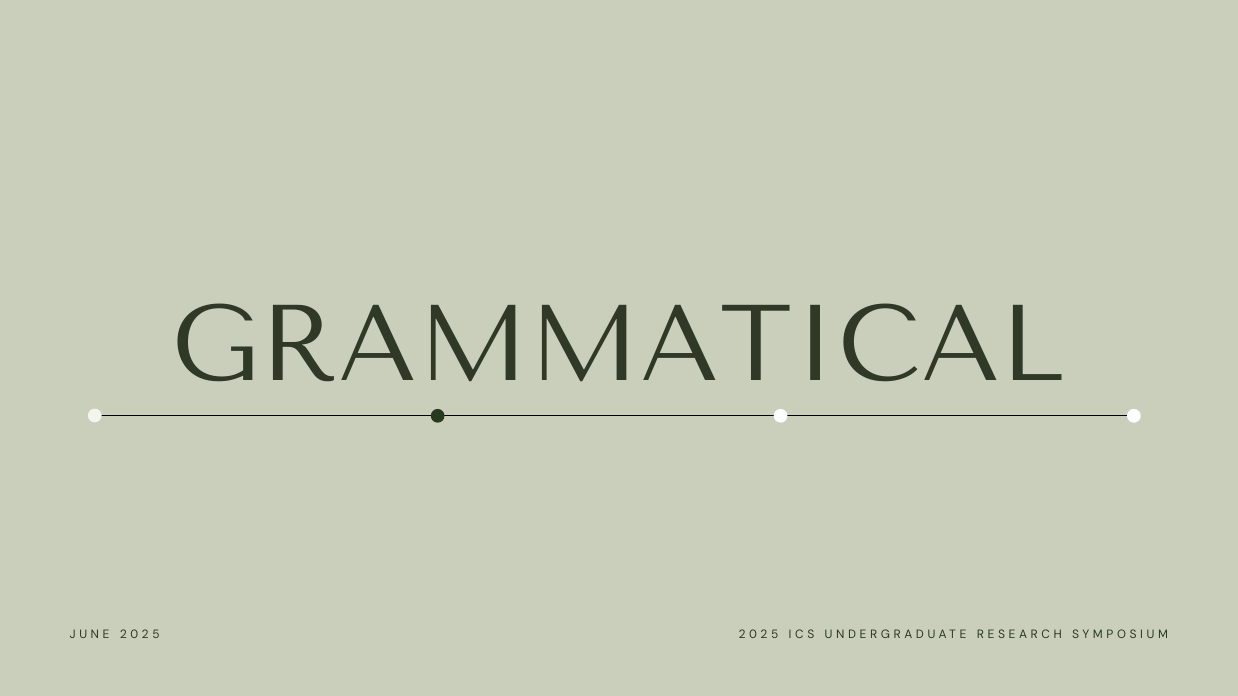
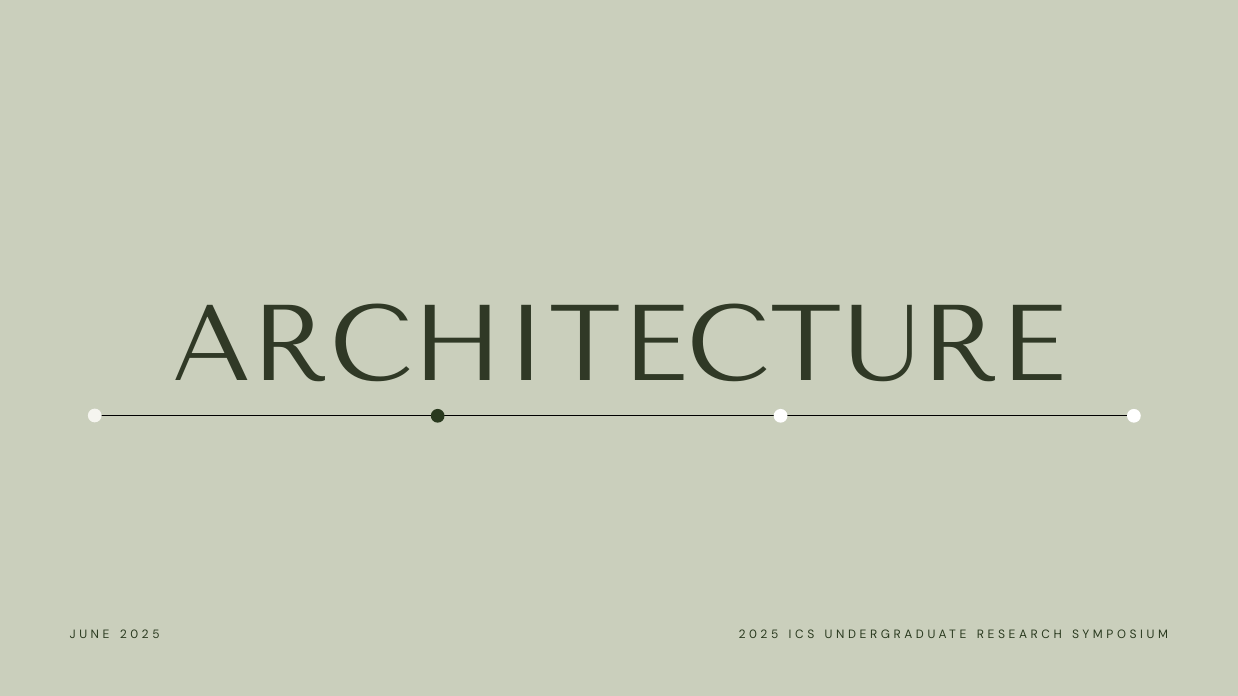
GRAMMATICAL: GRAMMATICAL -> ARCHITECTURE
